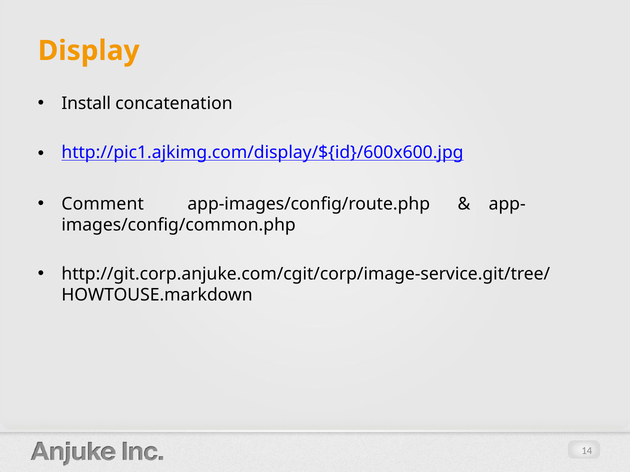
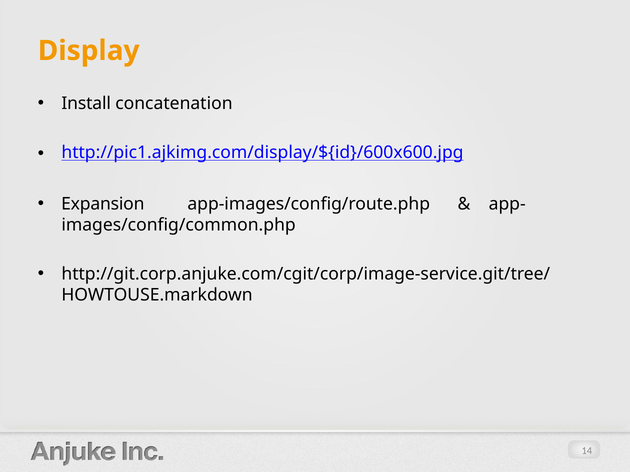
Comment: Comment -> Expansion
